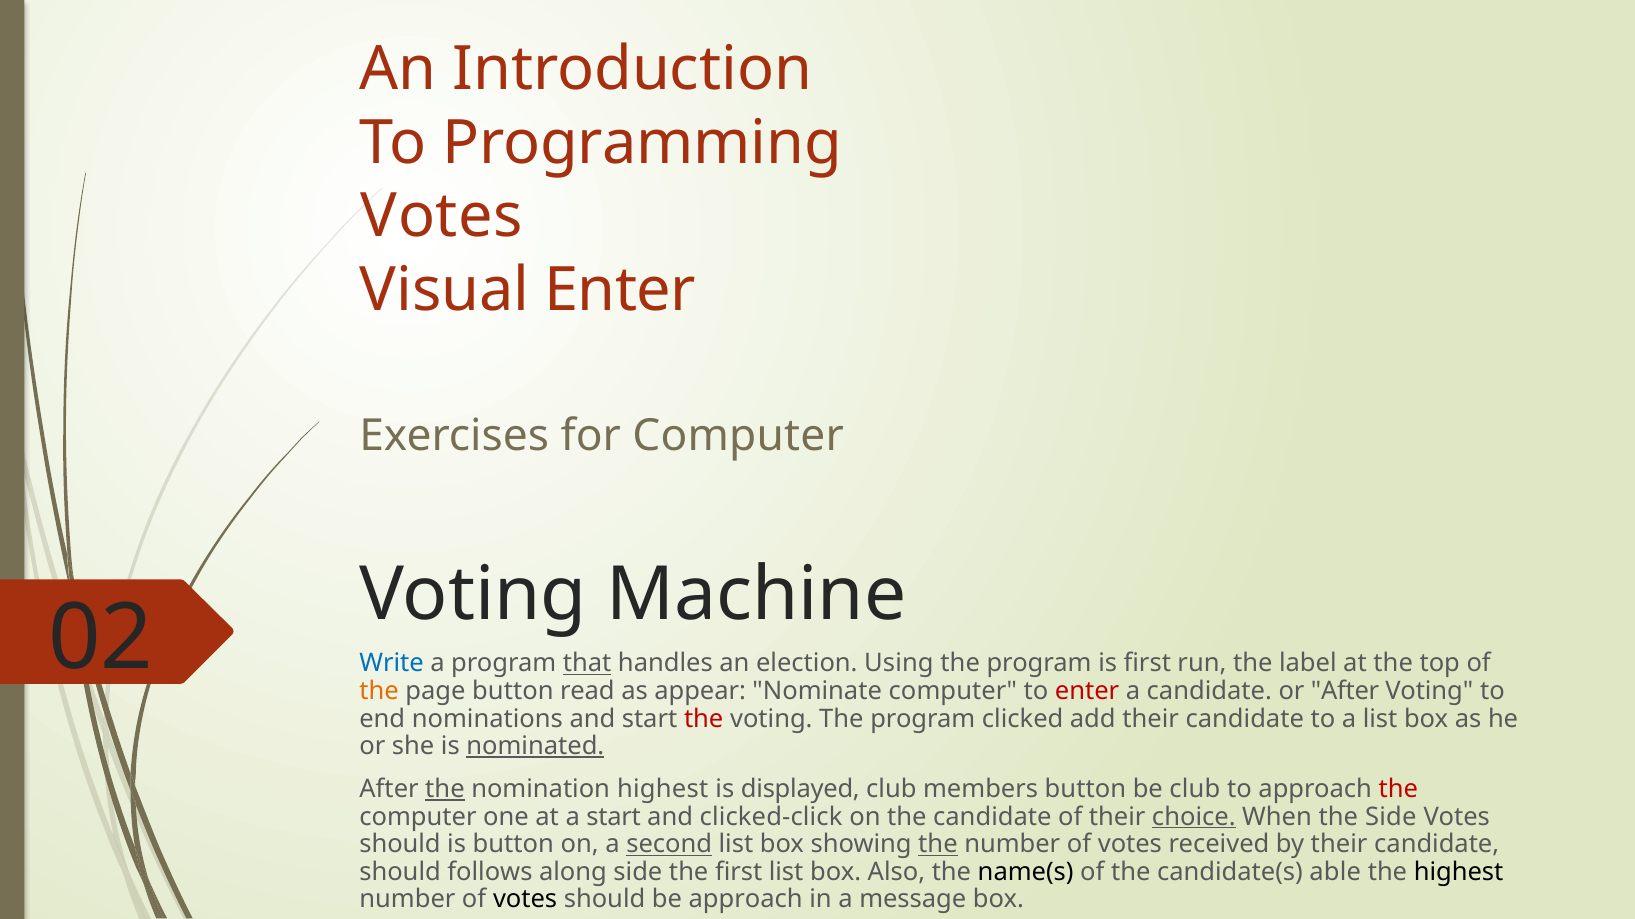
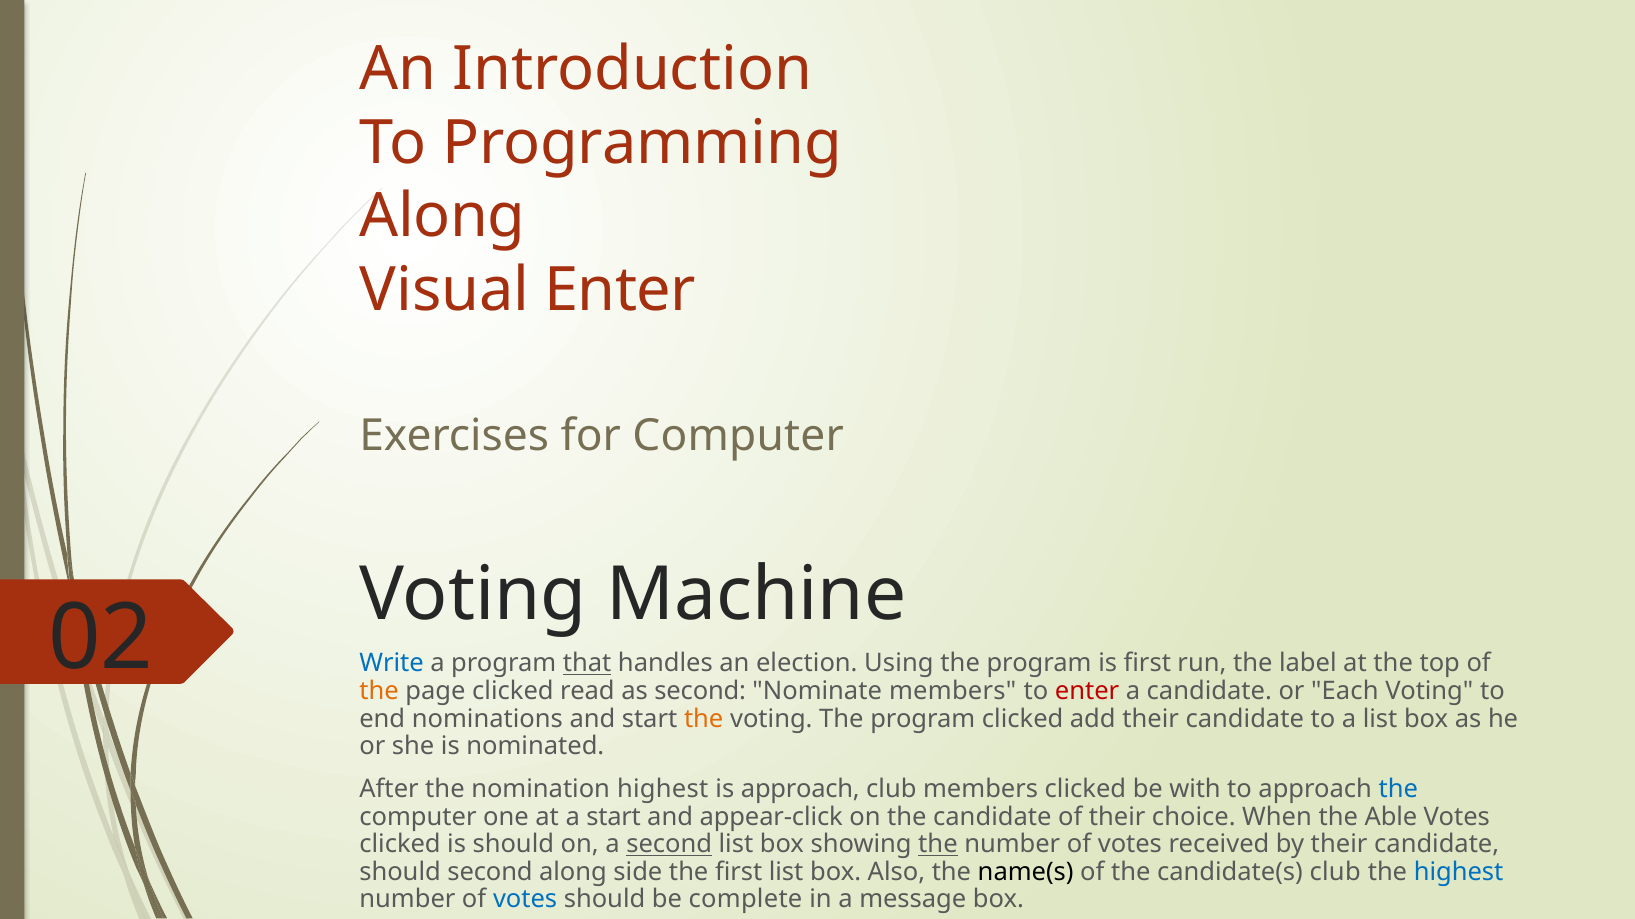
Votes at (442, 217): Votes -> Along
page button: button -> clicked
as appear: appear -> second
Nominate computer: computer -> members
or After: After -> Each
the at (704, 719) colour: red -> orange
nominated underline: present -> none
the at (445, 790) underline: present -> none
is displayed: displayed -> approach
members button: button -> clicked
be club: club -> with
the at (1398, 790) colour: red -> blue
clicked-click: clicked-click -> appear-click
choice underline: present -> none
the Side: Side -> Able
should at (400, 845): should -> clicked
is button: button -> should
should follows: follows -> second
candidate(s able: able -> club
highest at (1459, 873) colour: black -> blue
votes at (525, 900) colour: black -> blue
be approach: approach -> complete
